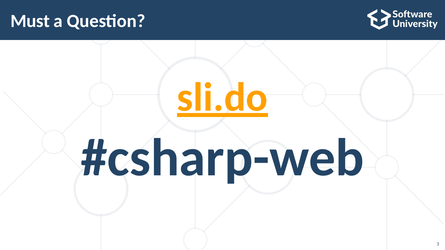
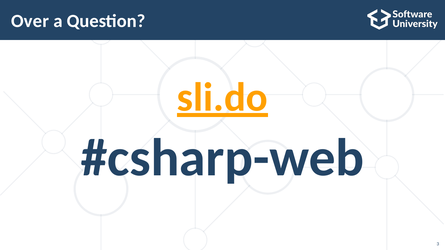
Must: Must -> Over
